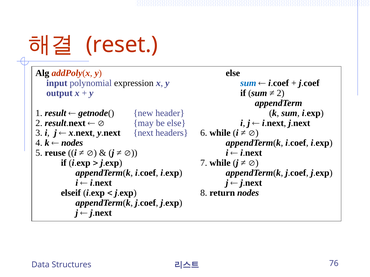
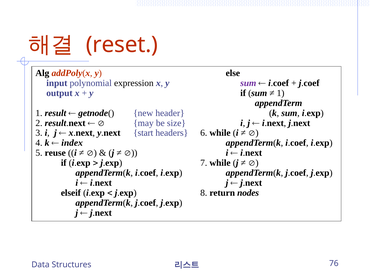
sum at (248, 83) colour: blue -> purple
2 at (281, 93): 2 -> 1
be else: else -> size
next: next -> start
nodes at (72, 143): nodes -> index
